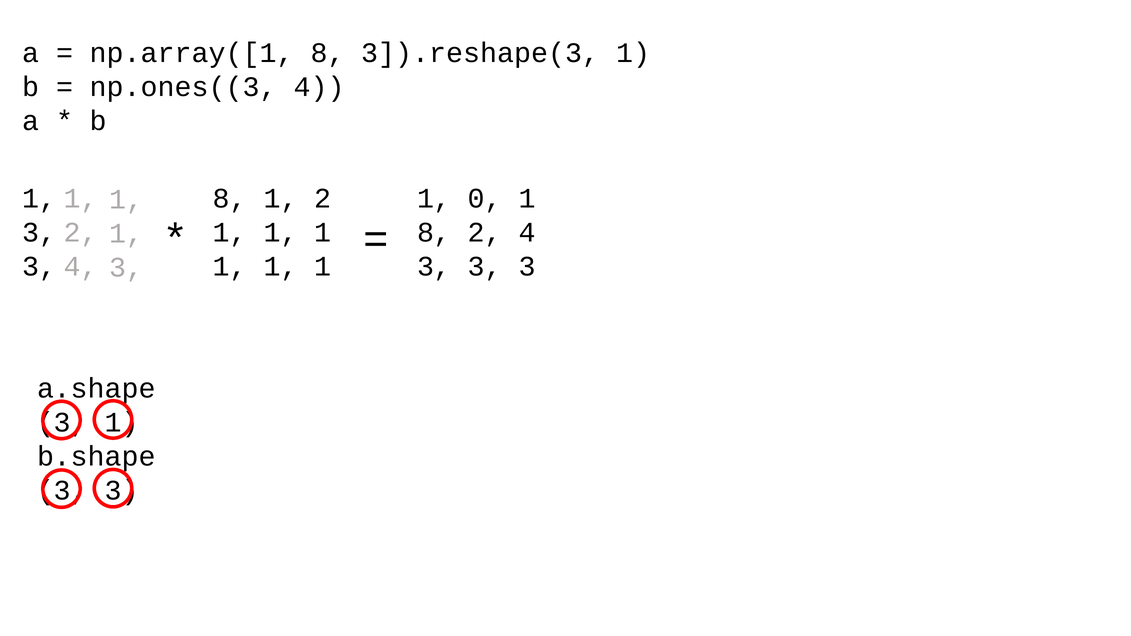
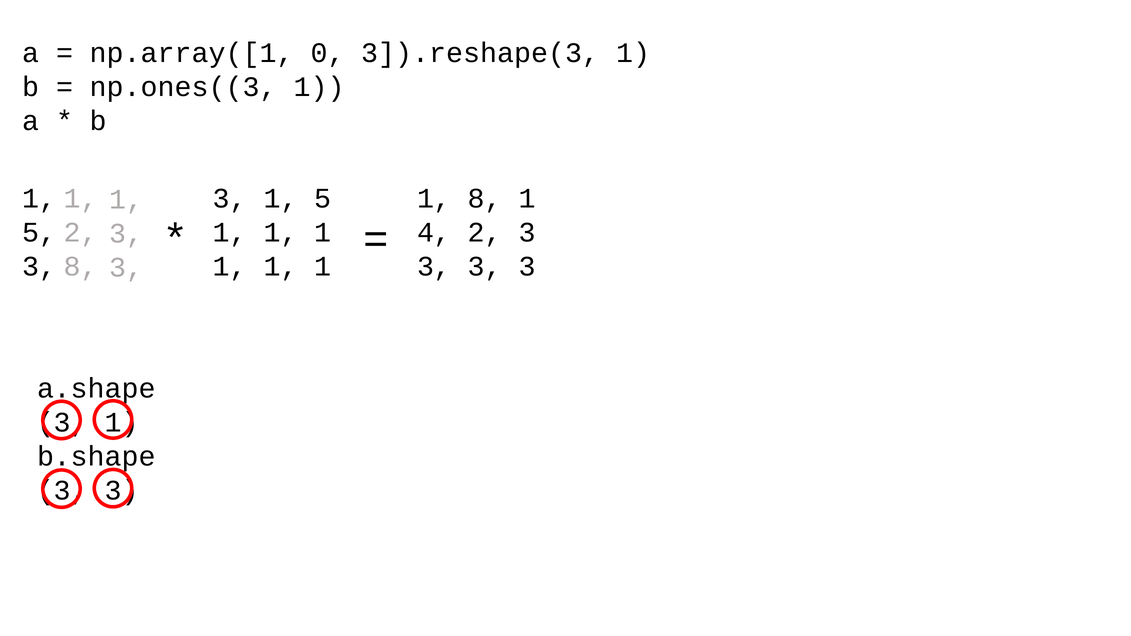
np.array([1 8: 8 -> 0
np.ones((3 4: 4 -> 1
8 at (230, 199): 8 -> 3
2 at (323, 199): 2 -> 5
1 0: 0 -> 8
3 at (39, 233): 3 -> 5
8 at (434, 233): 8 -> 4
4 at (527, 233): 4 -> 3
1 at (126, 234): 1 -> 3
4 at (81, 267): 4 -> 8
